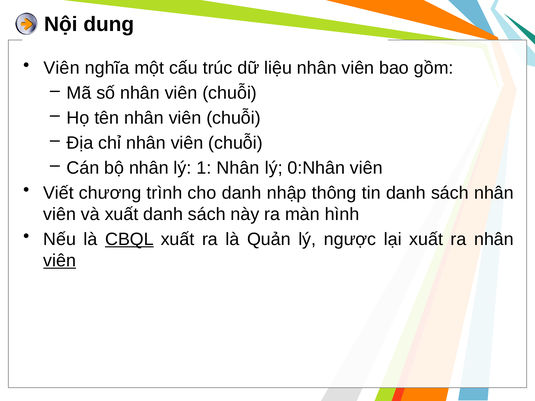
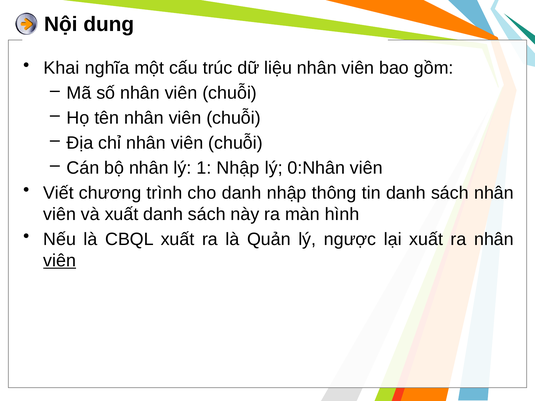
Viên at (62, 68): Viên -> Khai
1 Nhân: Nhân -> Nhập
CBQL underline: present -> none
